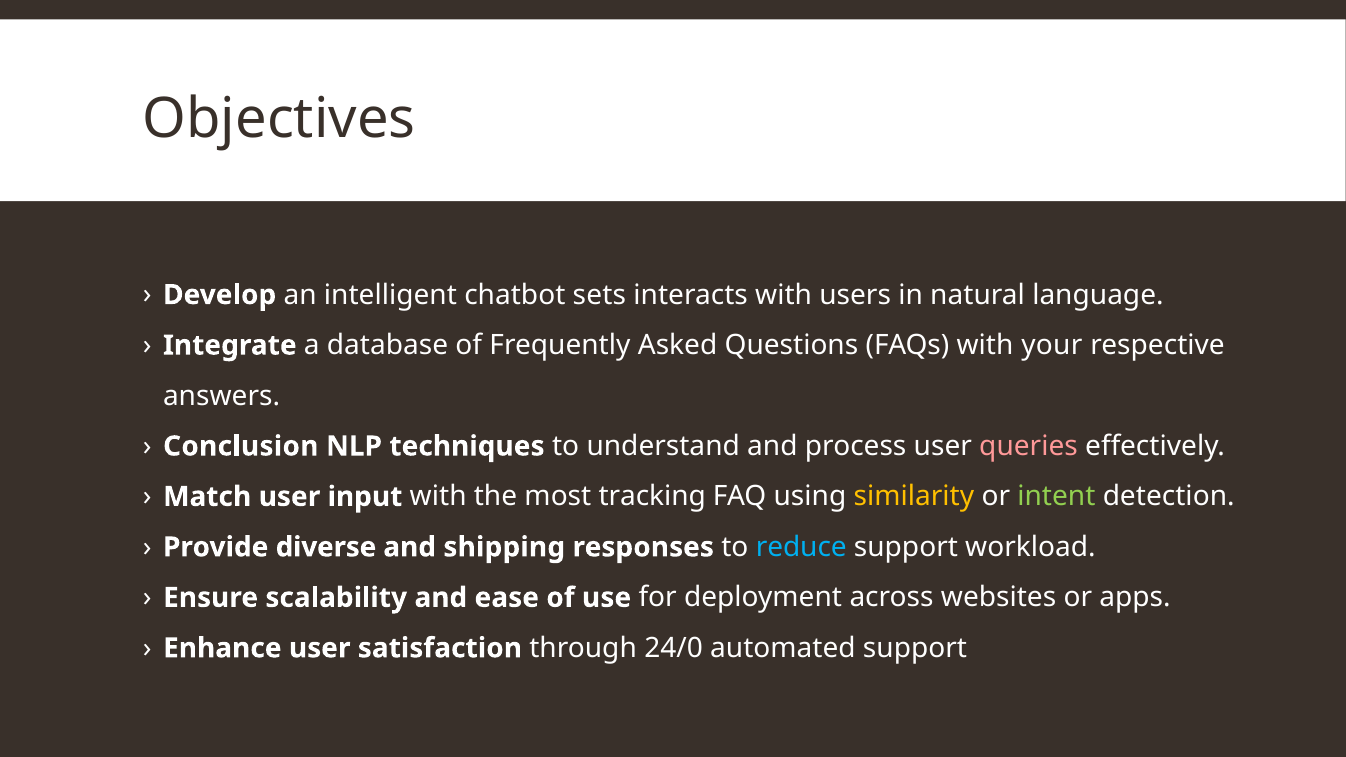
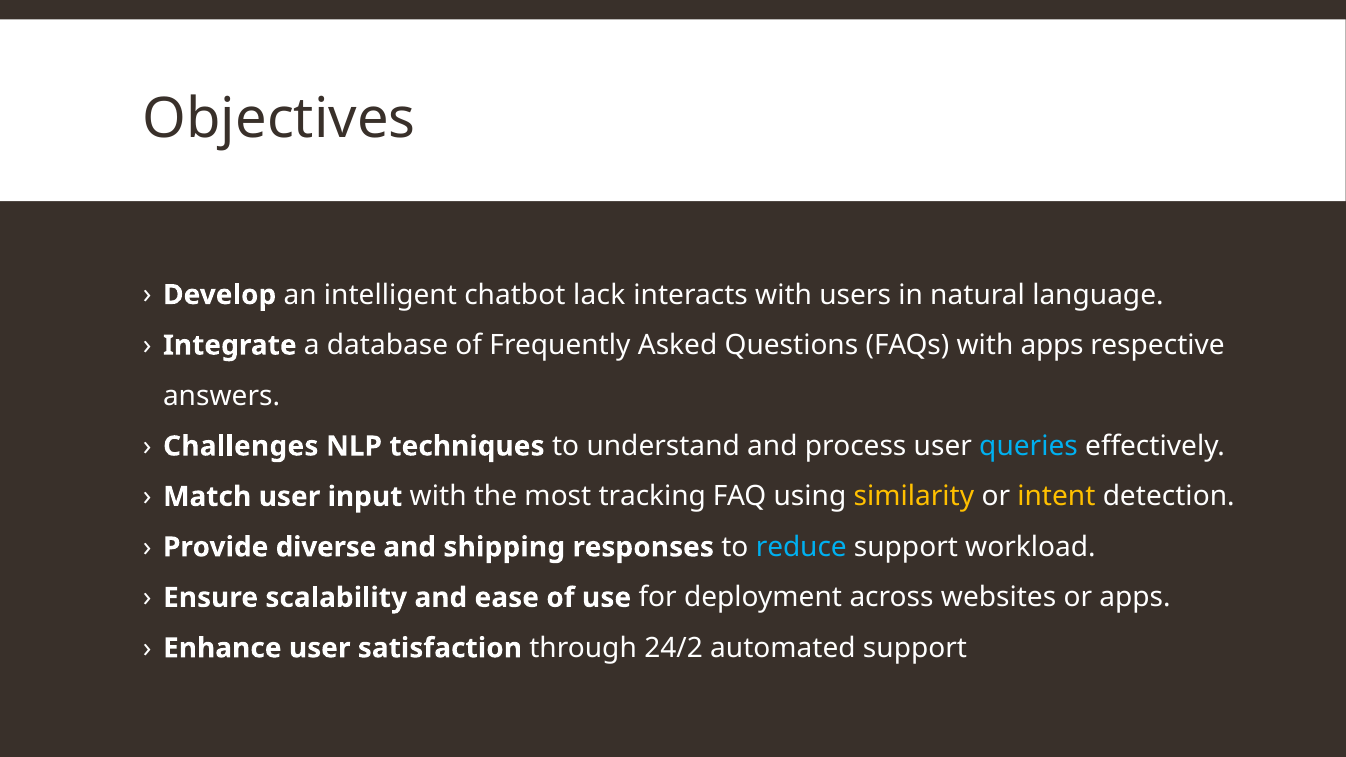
sets: sets -> lack
with your: your -> apps
Conclusion: Conclusion -> Challenges
queries colour: pink -> light blue
intent colour: light green -> yellow
24/0: 24/0 -> 24/2
